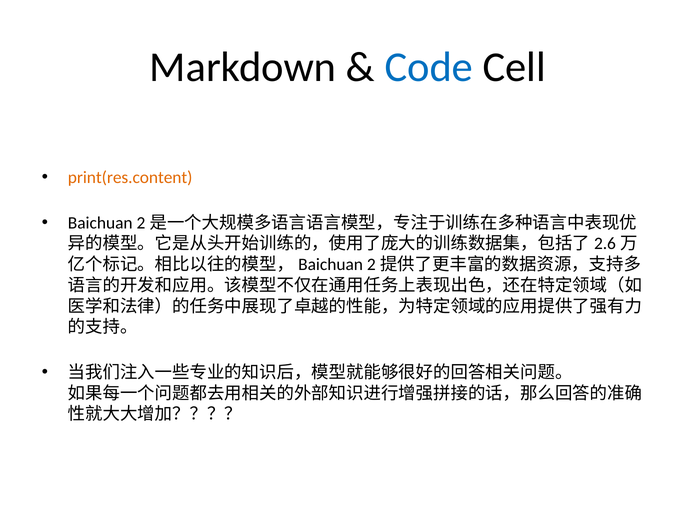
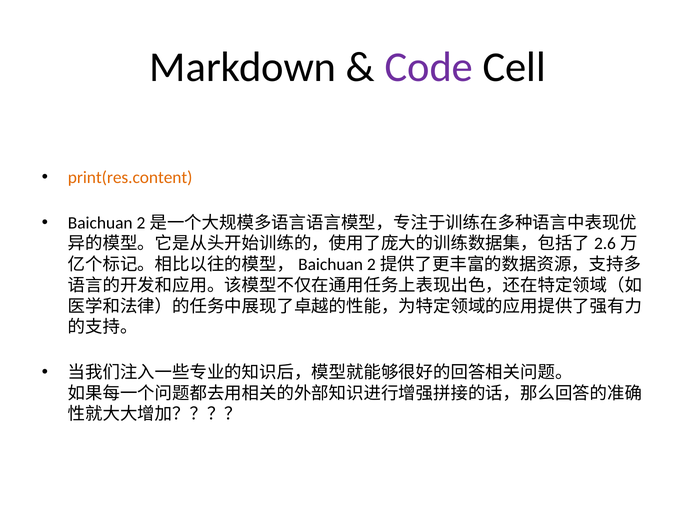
Code colour: blue -> purple
